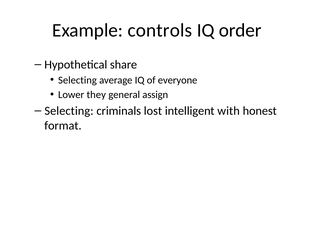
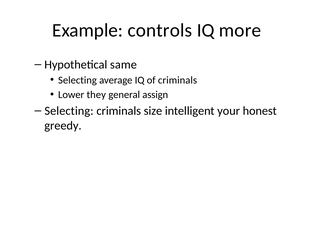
order: order -> more
share: share -> same
of everyone: everyone -> criminals
lost: lost -> size
with: with -> your
format: format -> greedy
